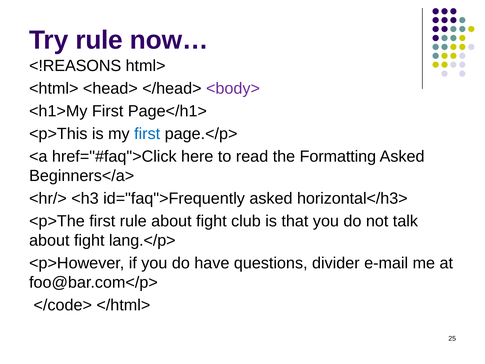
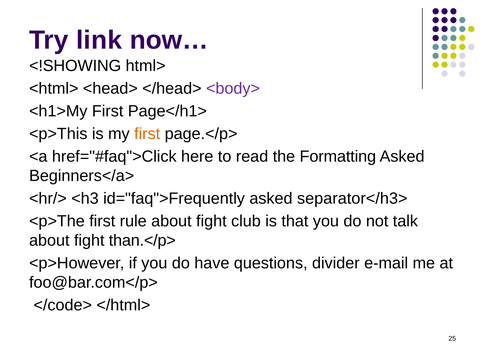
Try rule: rule -> link
<!REASONS: <!REASONS -> <!SHOWING
first at (147, 134) colour: blue -> orange
horizontal</h3>: horizontal</h3> -> separator</h3>
lang.</p>: lang.</p> -> than.</p>
